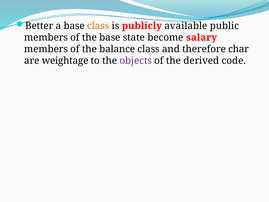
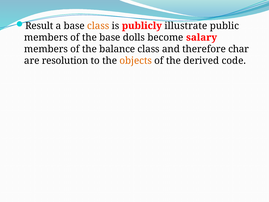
Better: Better -> Result
available: available -> illustrate
state: state -> dolls
weightage: weightage -> resolution
objects colour: purple -> orange
